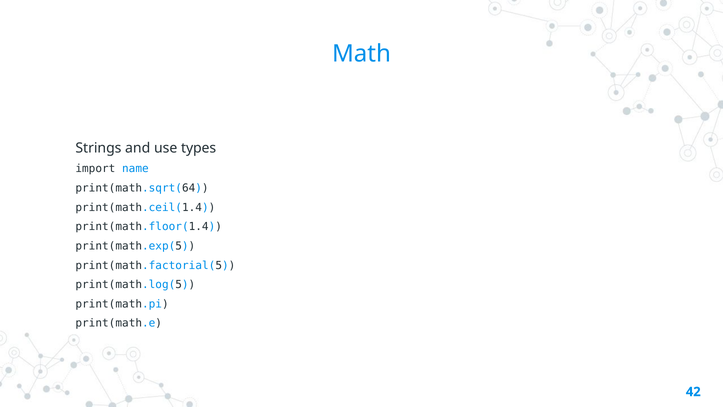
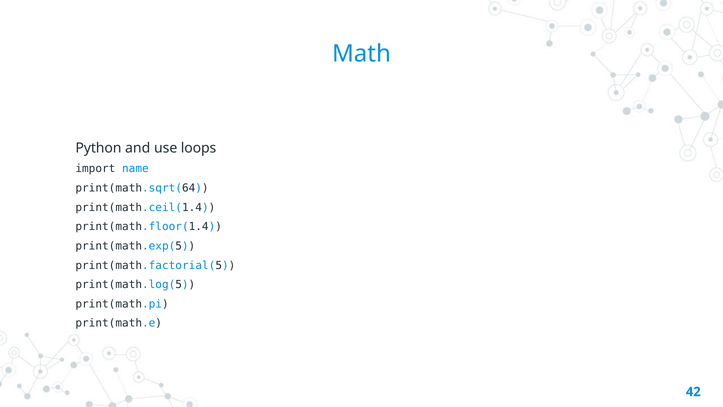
Strings: Strings -> Python
types: types -> loops
